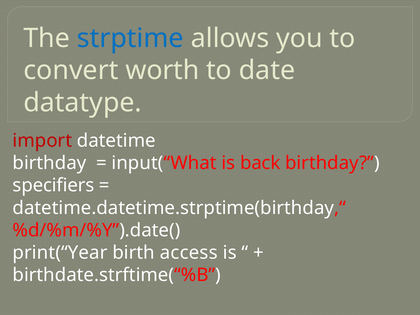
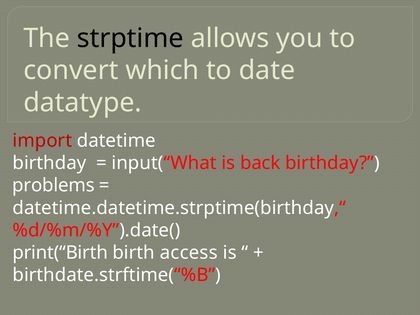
strptime colour: blue -> black
worth: worth -> which
specifiers: specifiers -> problems
print(“Year: print(“Year -> print(“Birth
